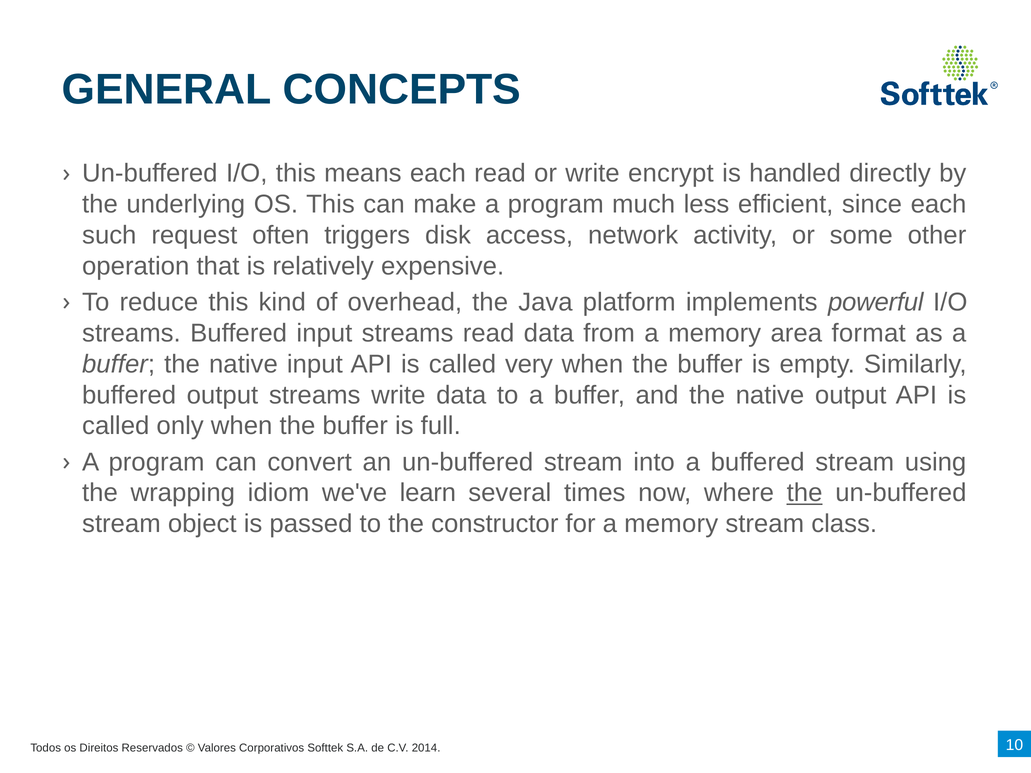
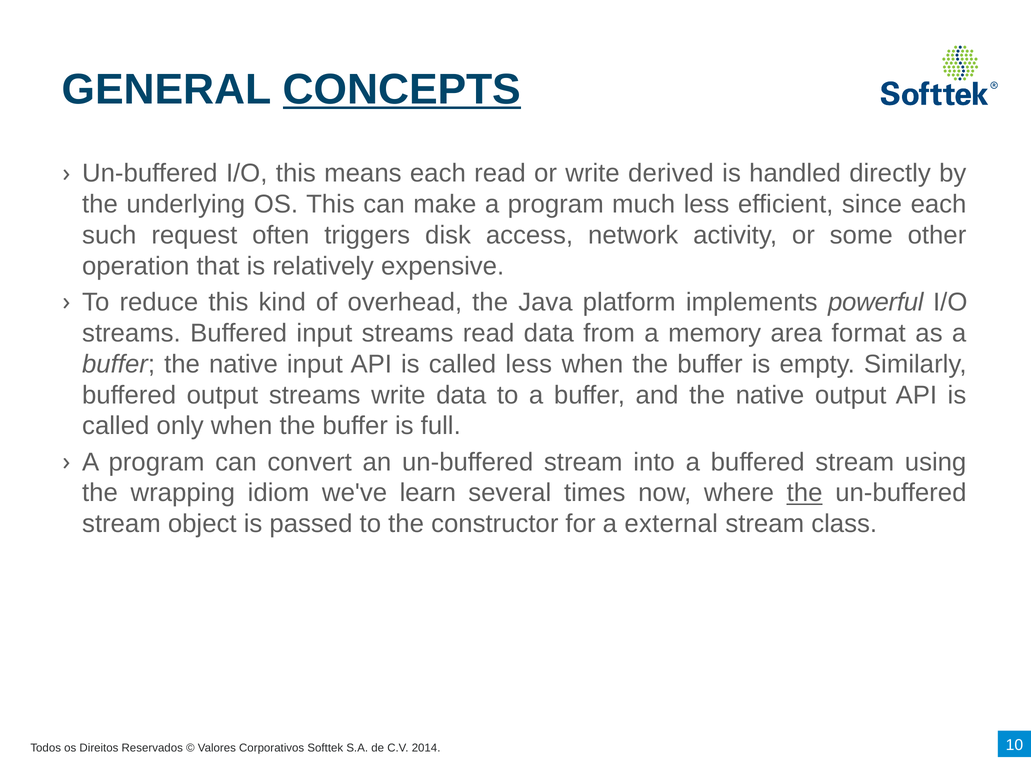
CONCEPTS underline: none -> present
encrypt: encrypt -> derived
called very: very -> less
for a memory: memory -> external
